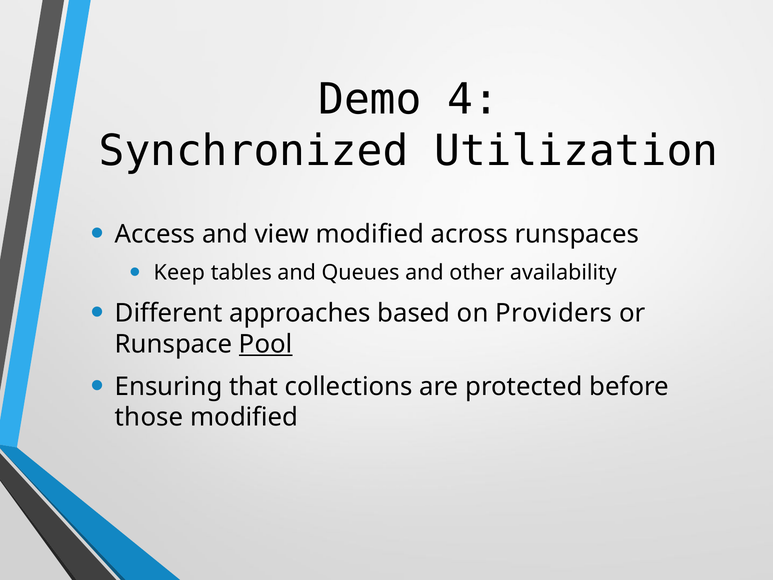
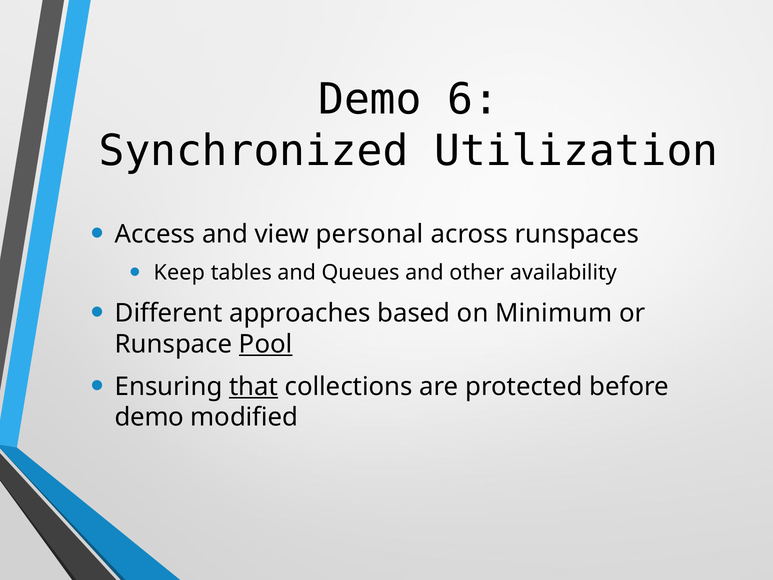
4: 4 -> 6
view modified: modified -> personal
Providers: Providers -> Minimum
that underline: none -> present
those at (149, 417): those -> demo
